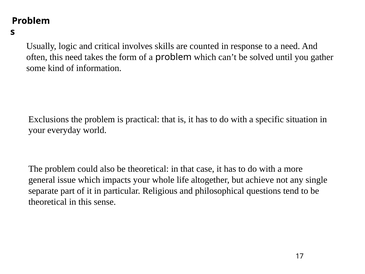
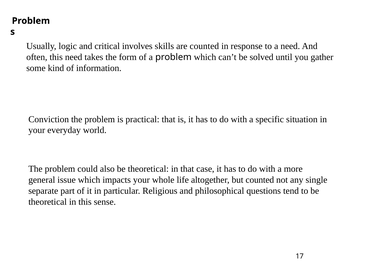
Exclusions: Exclusions -> Conviction
but achieve: achieve -> counted
